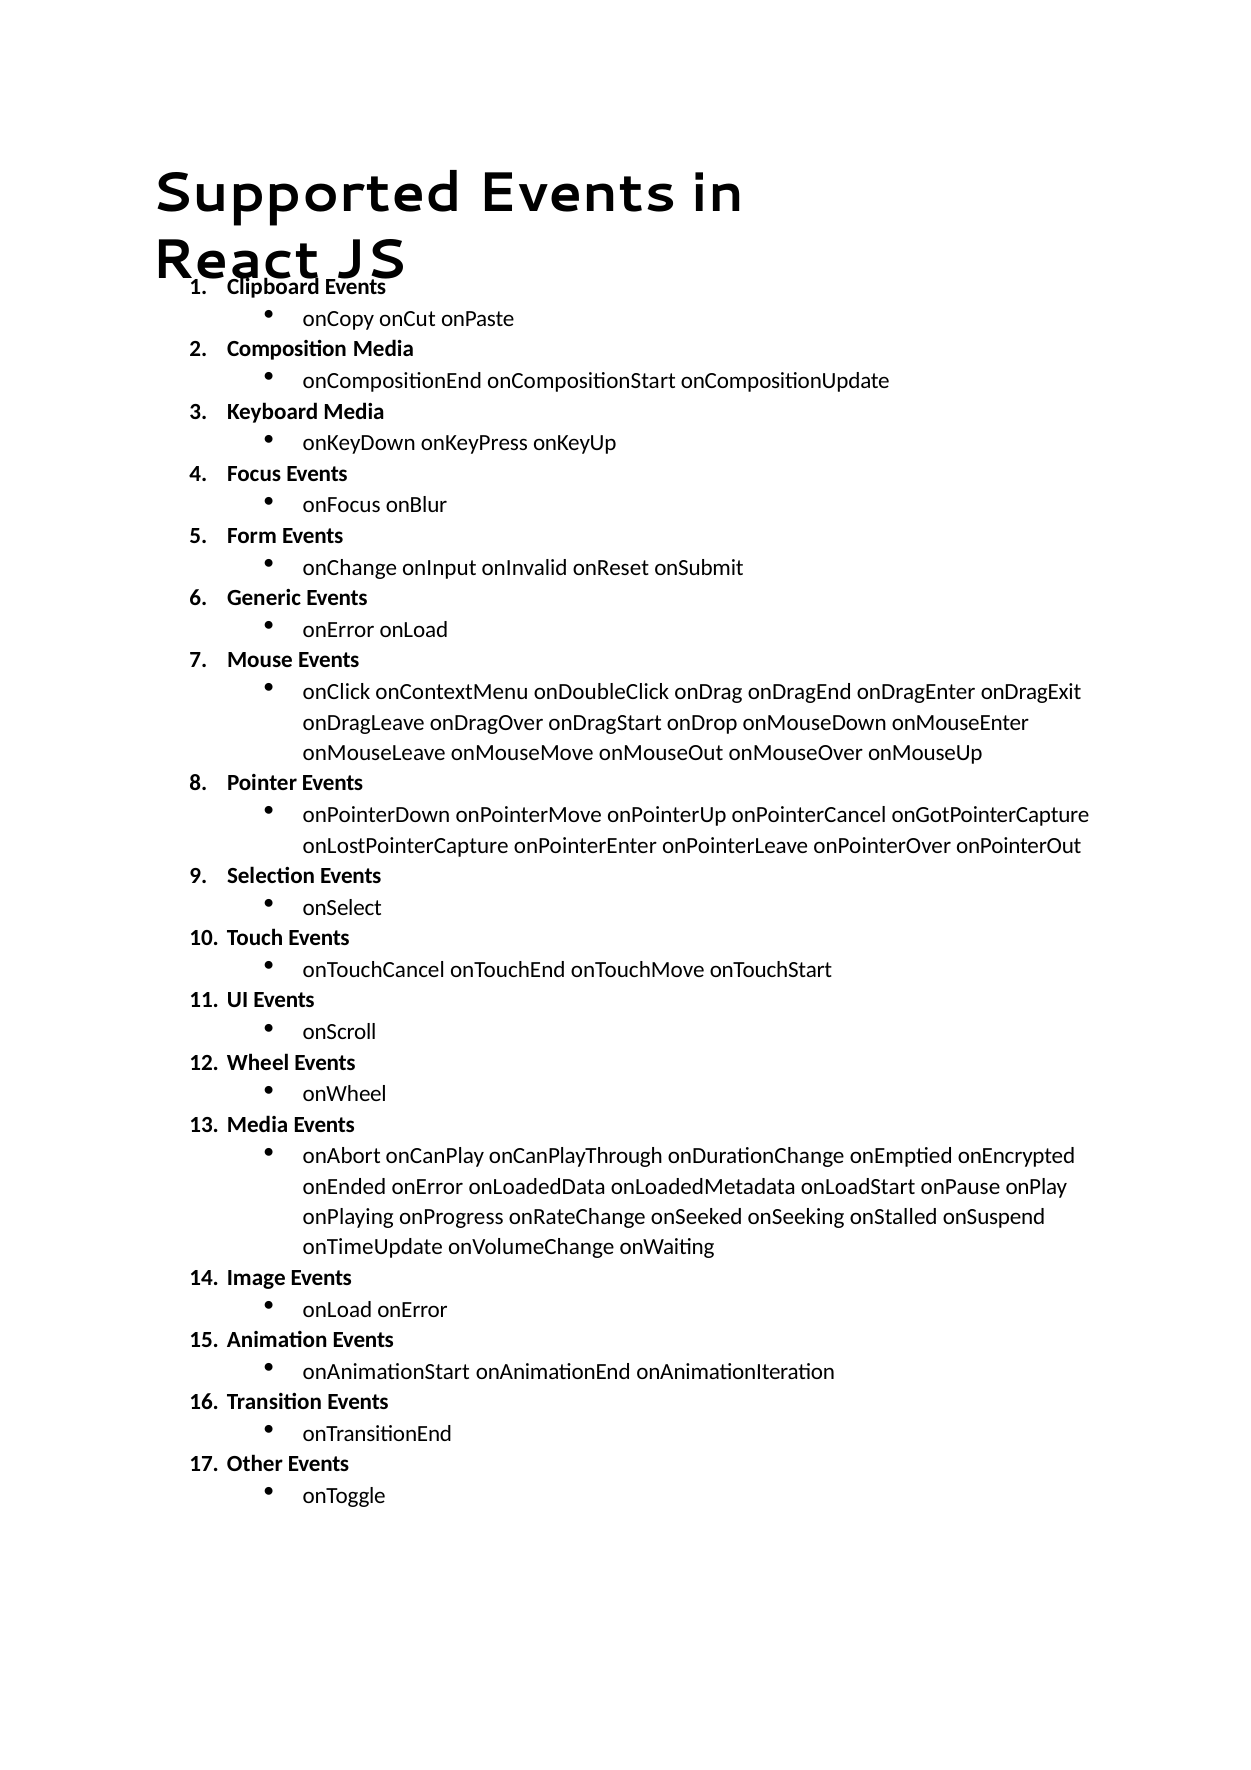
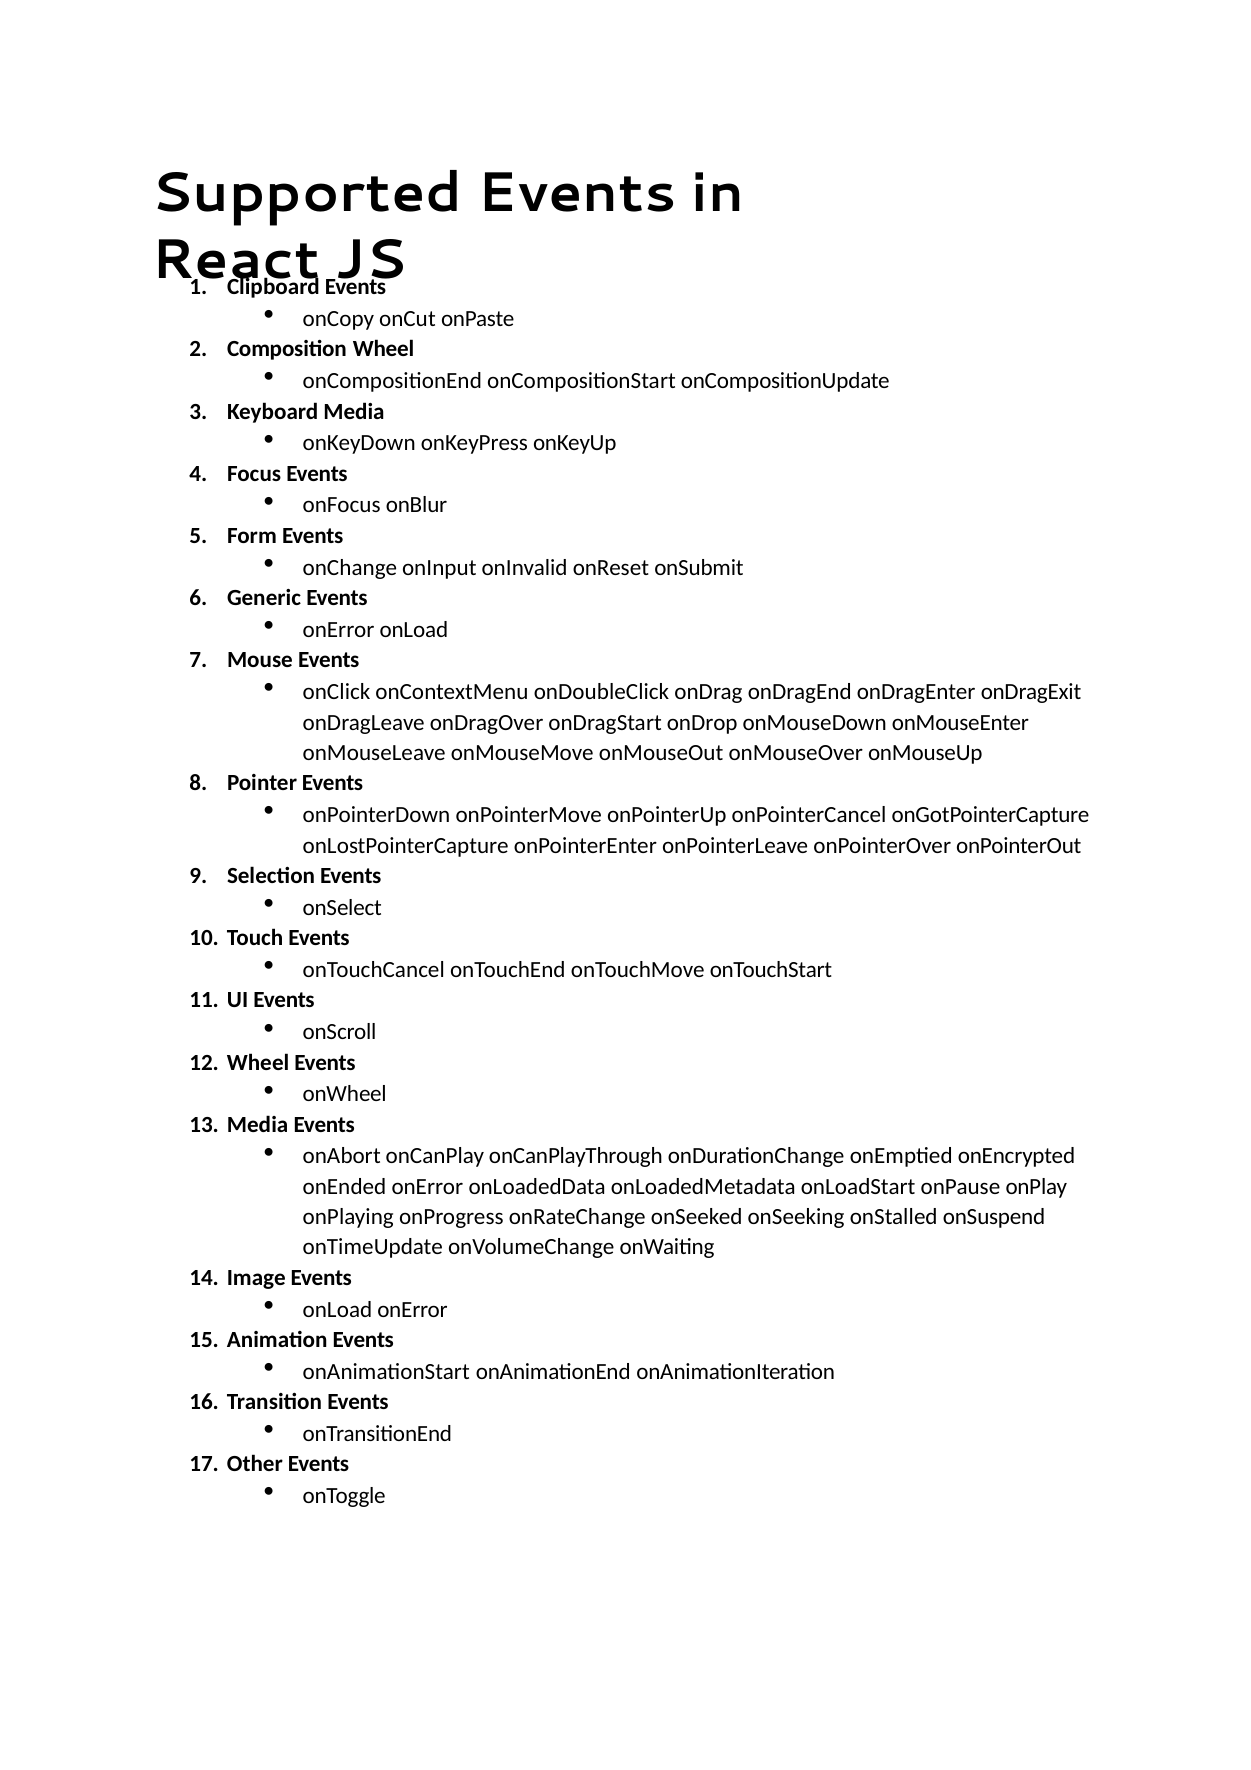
Composition Media: Media -> Wheel
